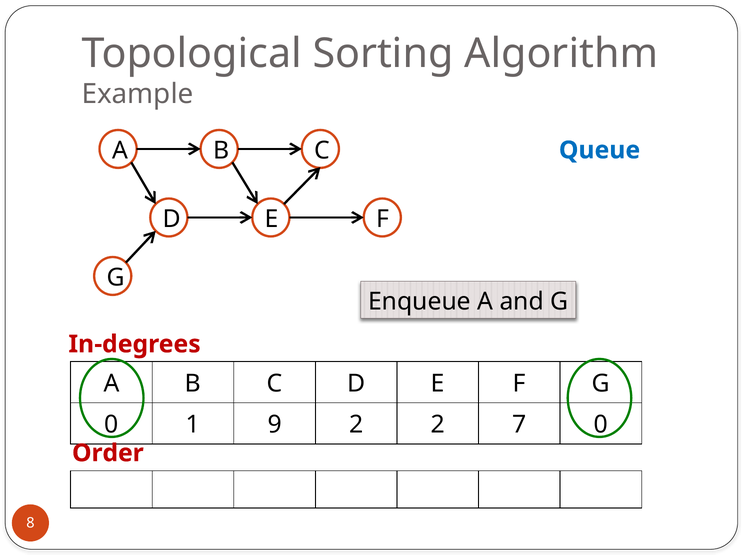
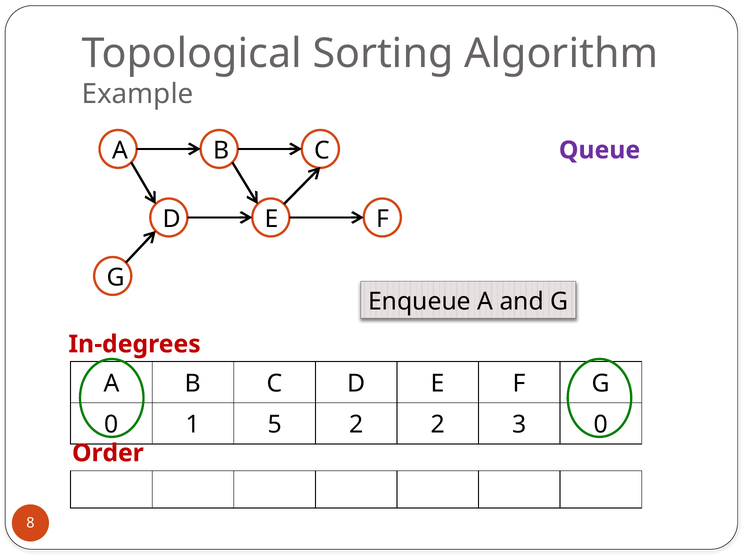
Queue colour: blue -> purple
9: 9 -> 5
7: 7 -> 3
